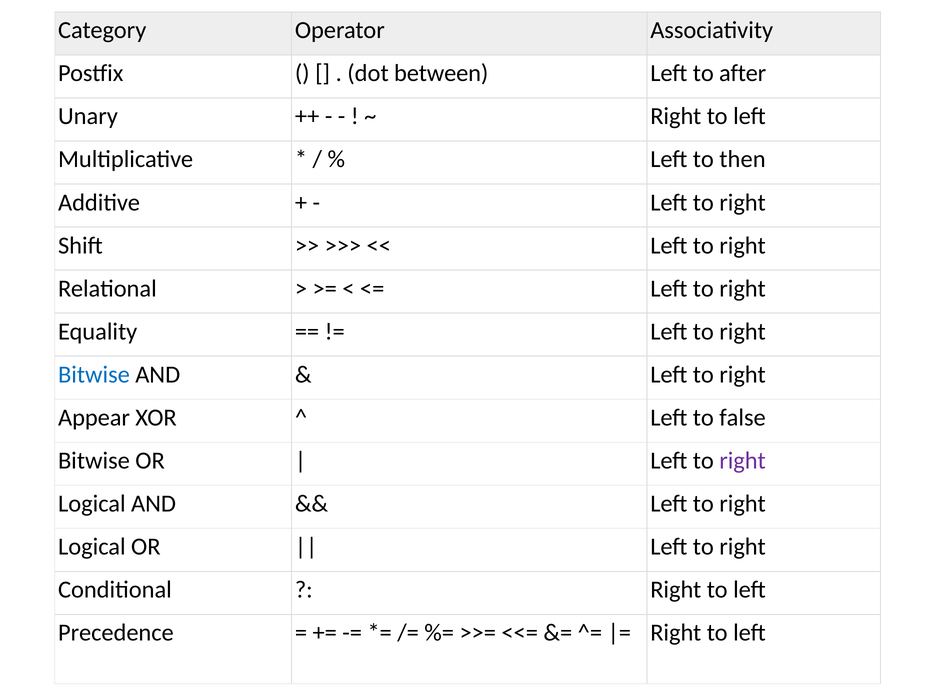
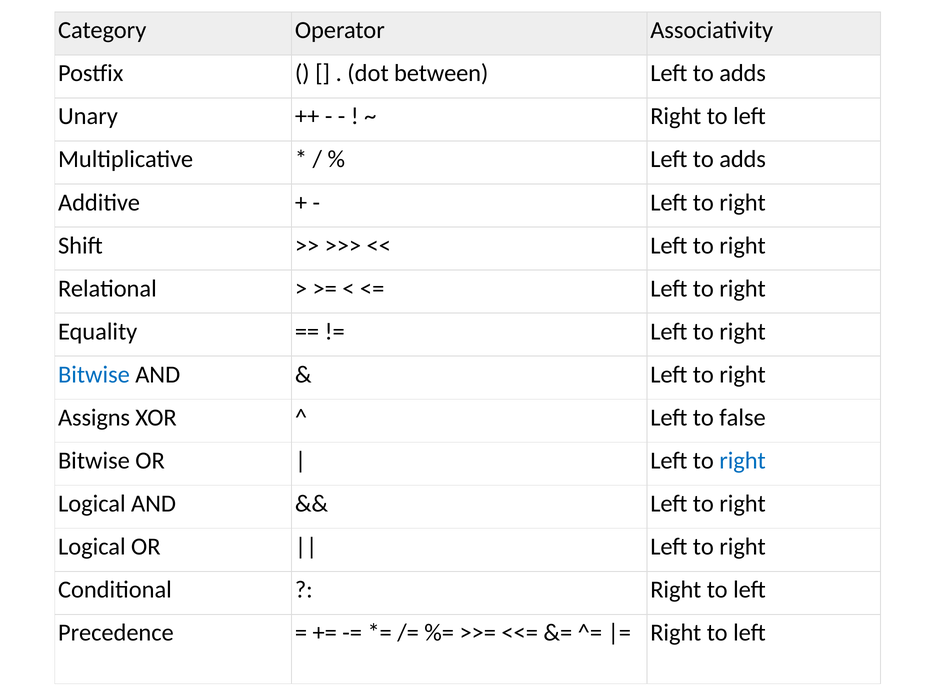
after at (743, 73): after -> adds
then at (742, 159): then -> adds
Appear: Appear -> Assigns
right at (743, 461) colour: purple -> blue
